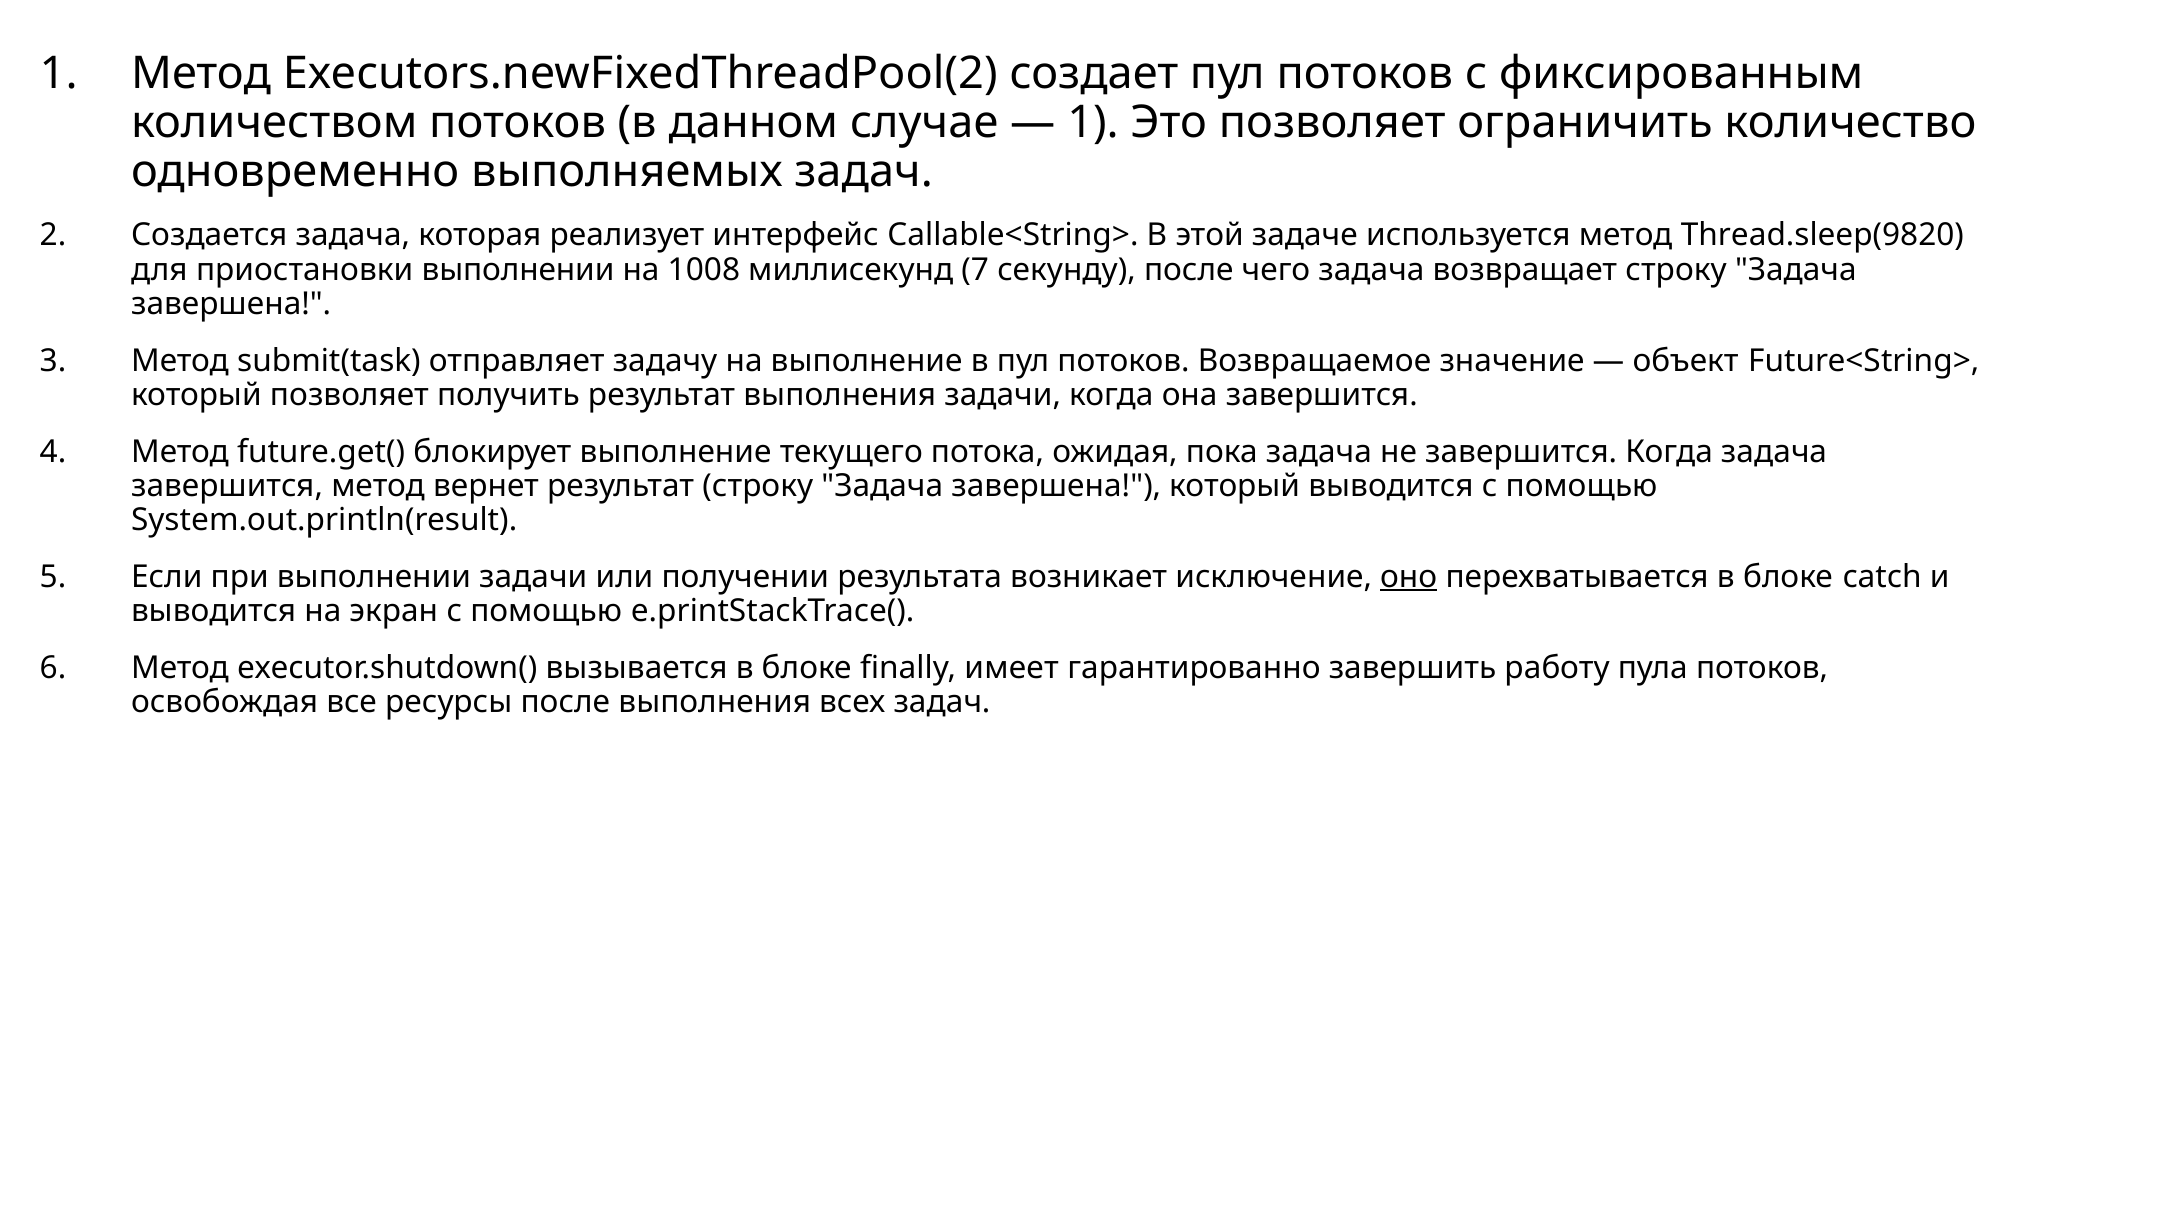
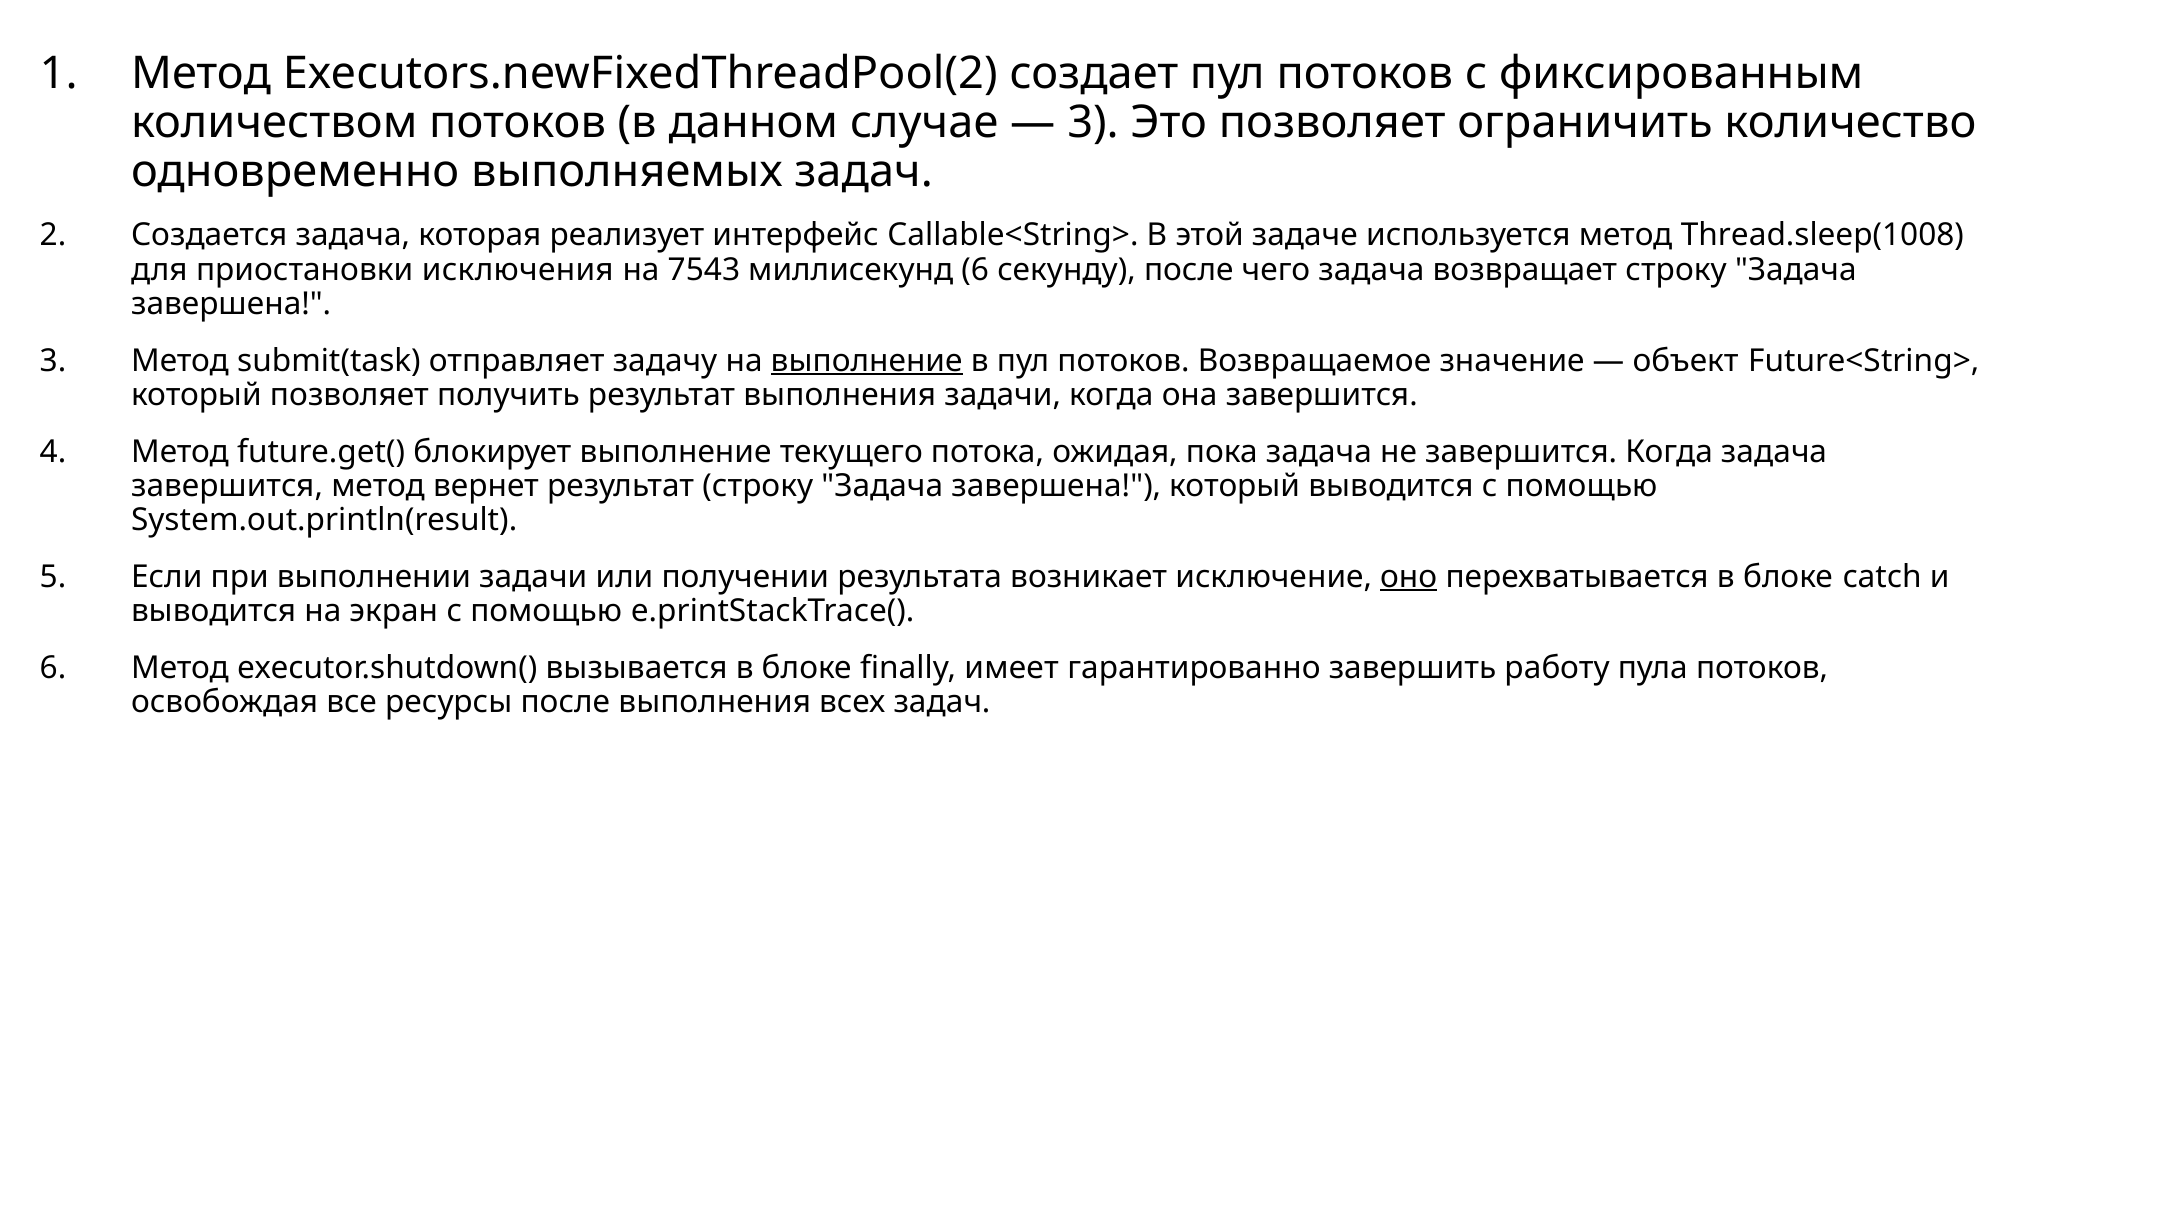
1 at (1093, 123): 1 -> 3
Thread.sleep(9820: Thread.sleep(9820 -> Thread.sleep(1008
приостановки выполнении: выполнении -> исключения
1008: 1008 -> 7543
миллисекунд 7: 7 -> 6
выполнение at (867, 361) underline: none -> present
